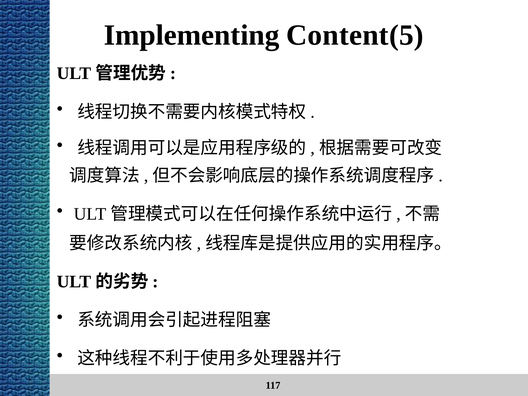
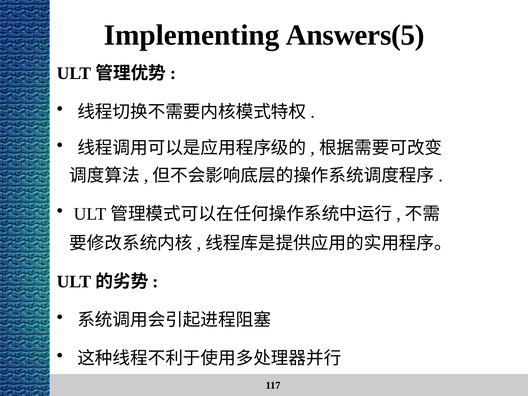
Content(5: Content(5 -> Answers(5
